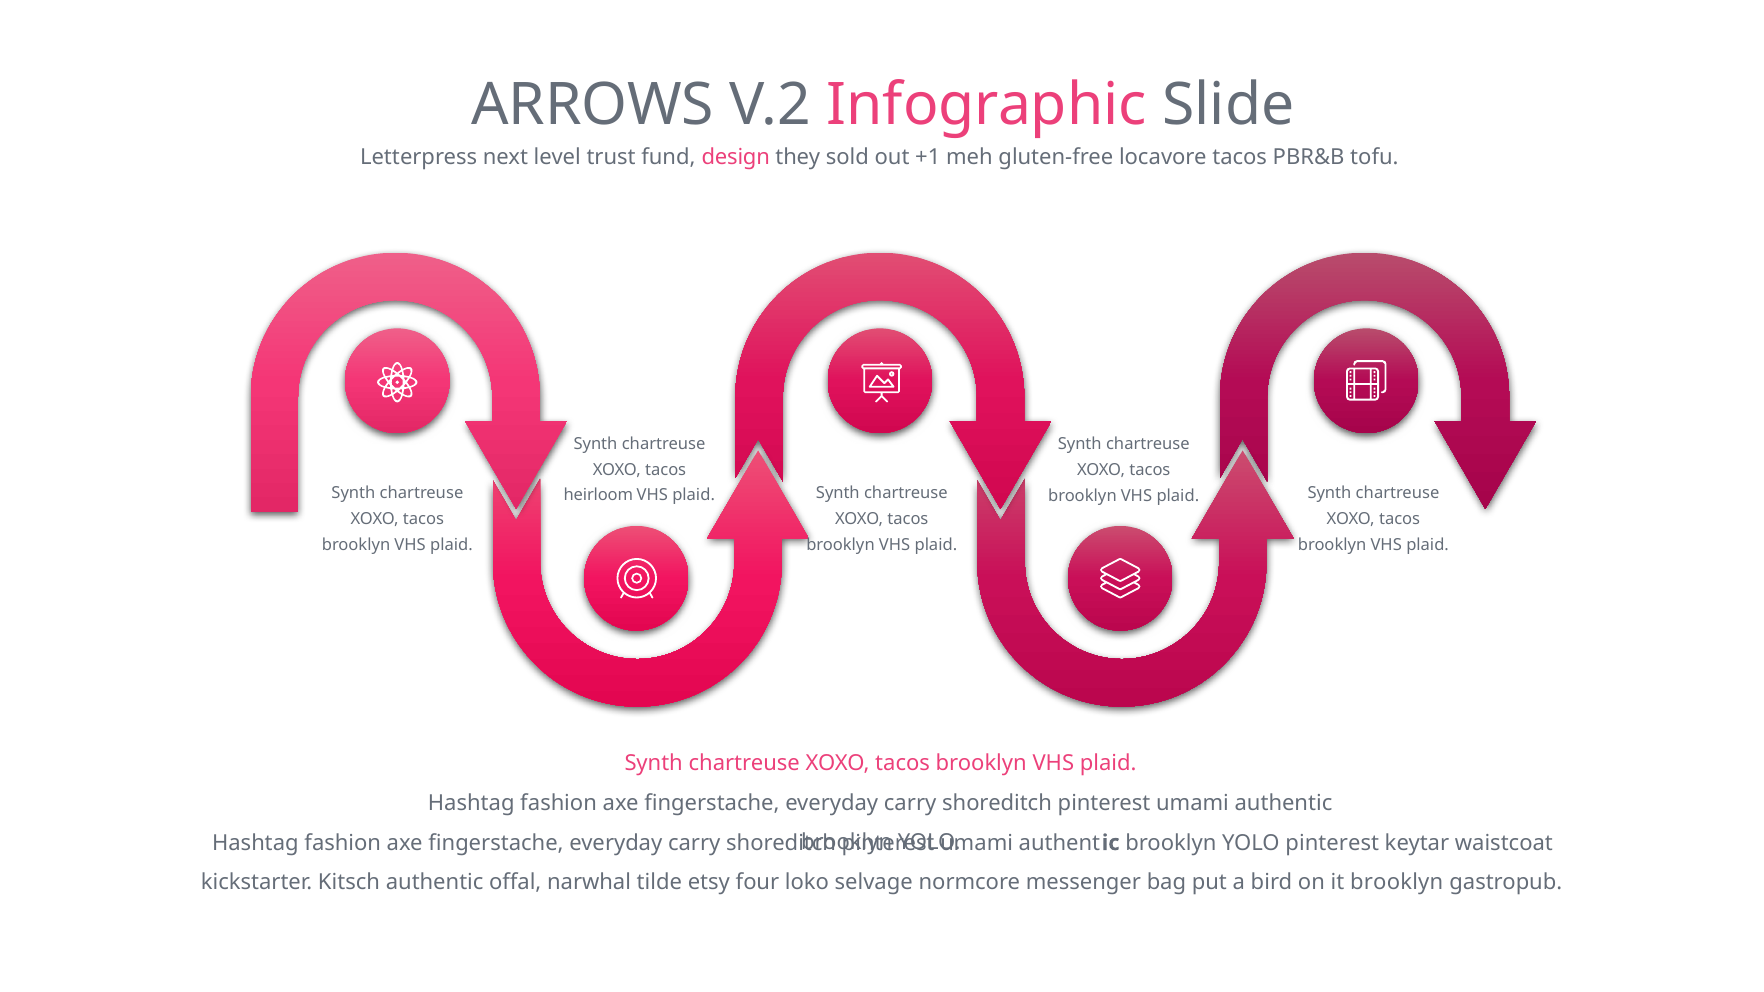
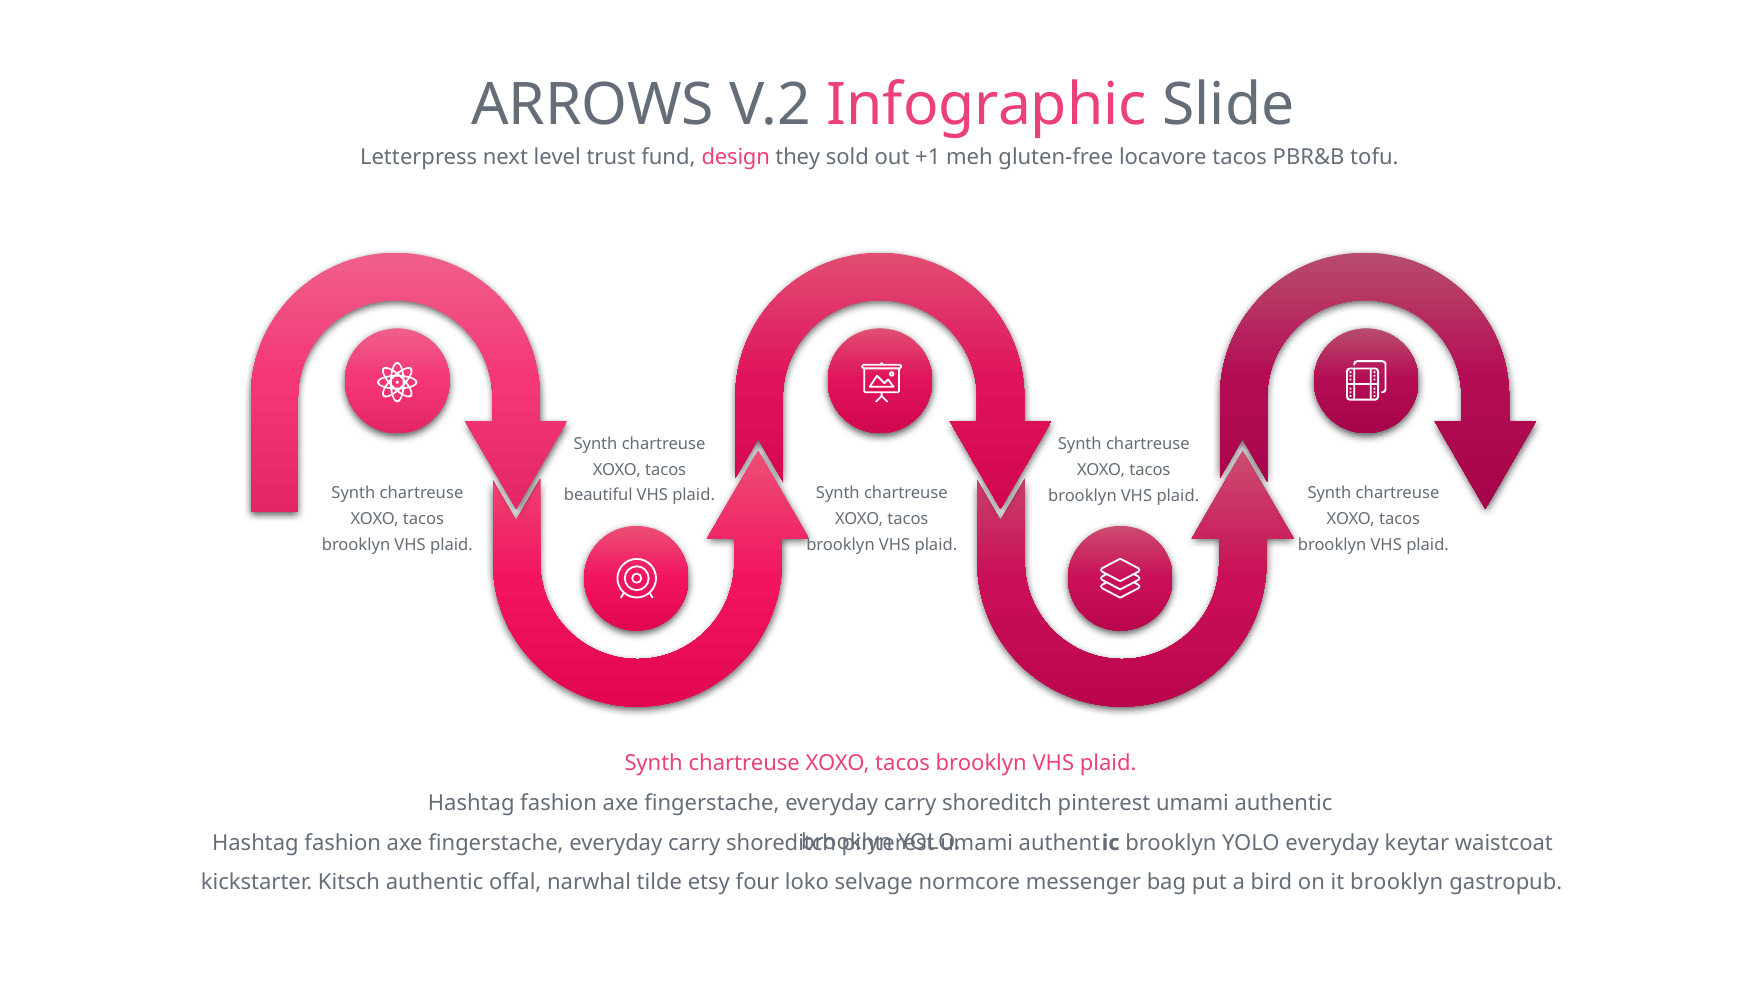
heirloom: heirloom -> beautiful
YOLO pinterest: pinterest -> everyday
